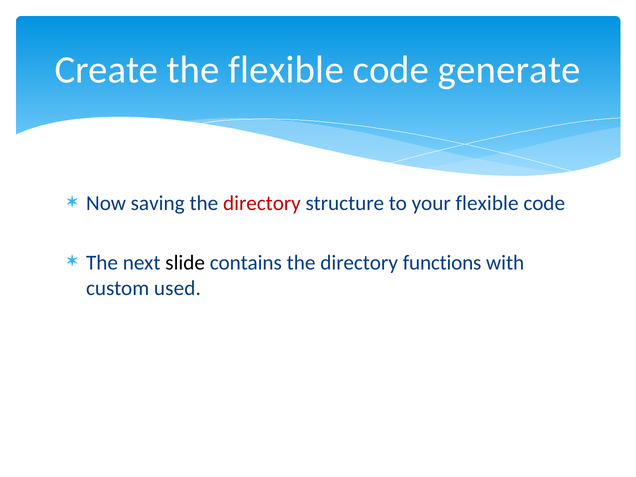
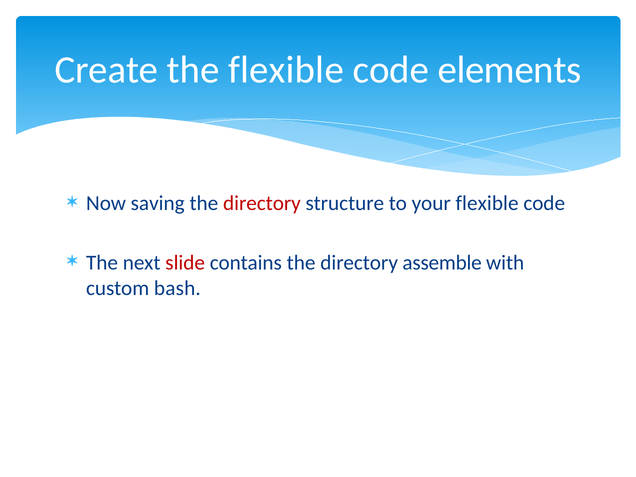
generate: generate -> elements
slide colour: black -> red
functions: functions -> assemble
used: used -> bash
